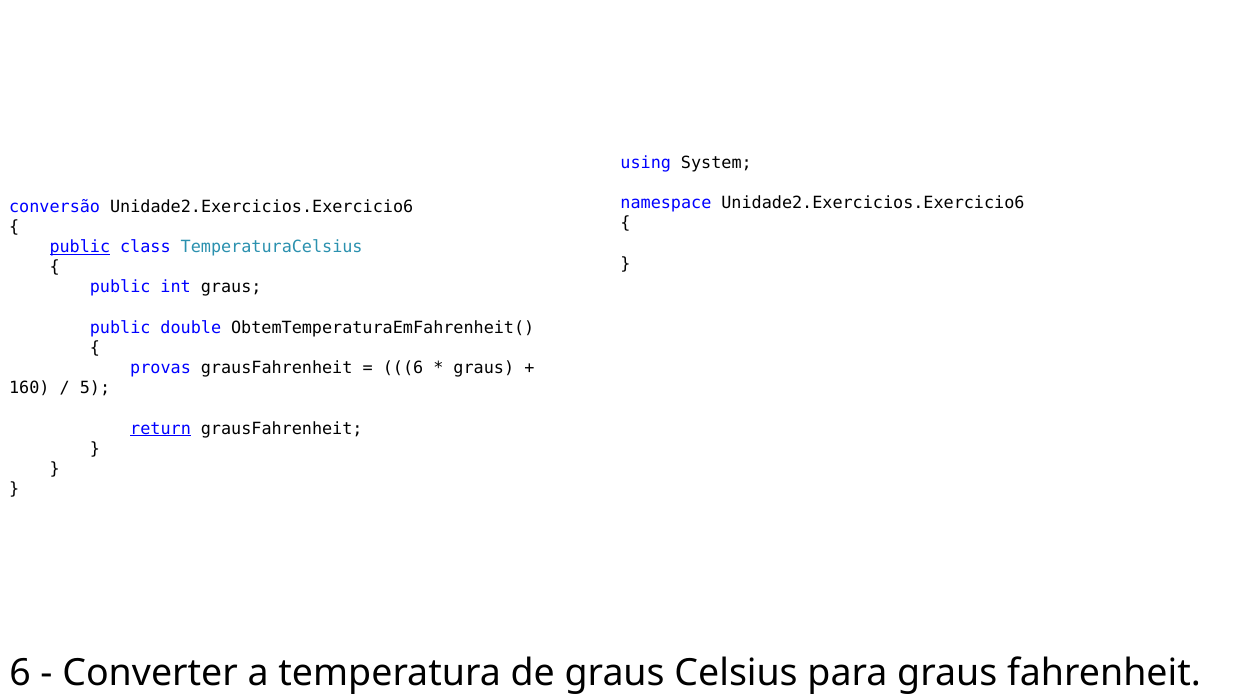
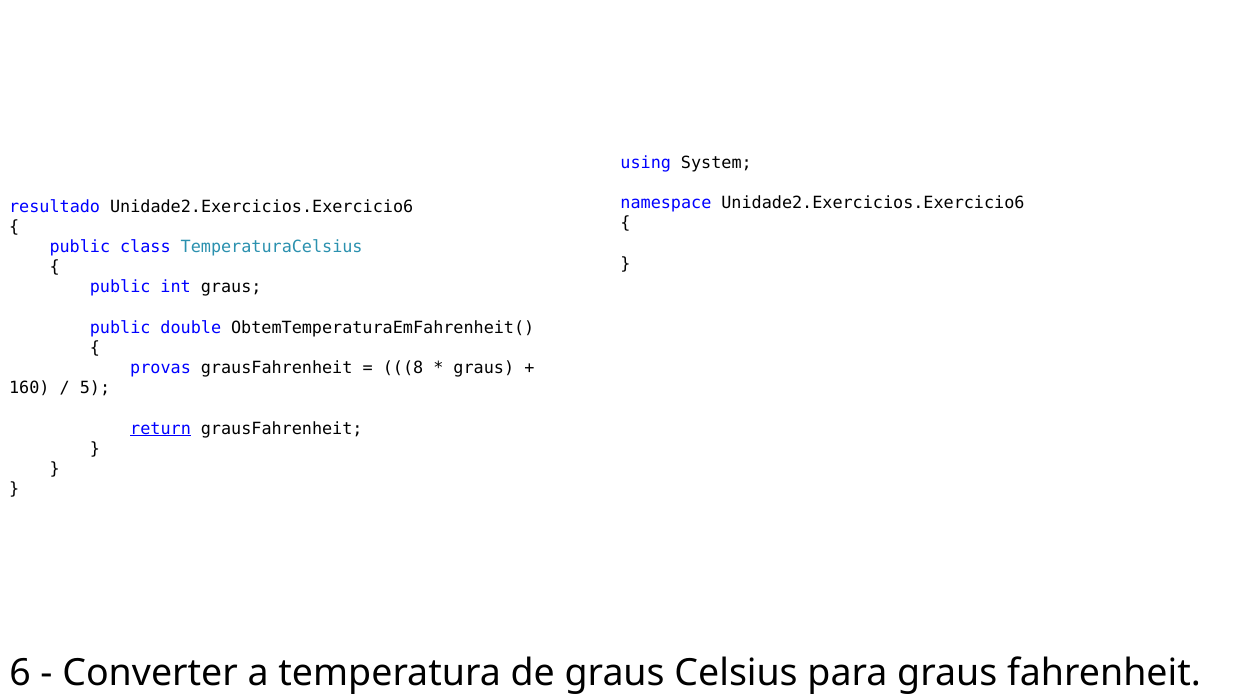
conversão: conversão -> resultado
public at (80, 247) underline: present -> none
6 at (403, 369): 6 -> 8
